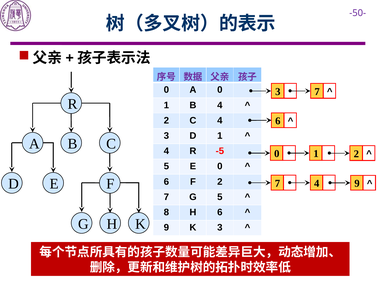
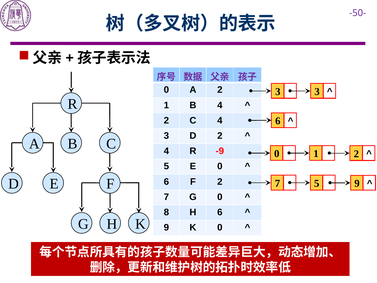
A 0: 0 -> 2
3 7: 7 -> 3
D 1: 1 -> 2
-5: -5 -> -9
7 4: 4 -> 5
G 5: 5 -> 0
K 3: 3 -> 0
